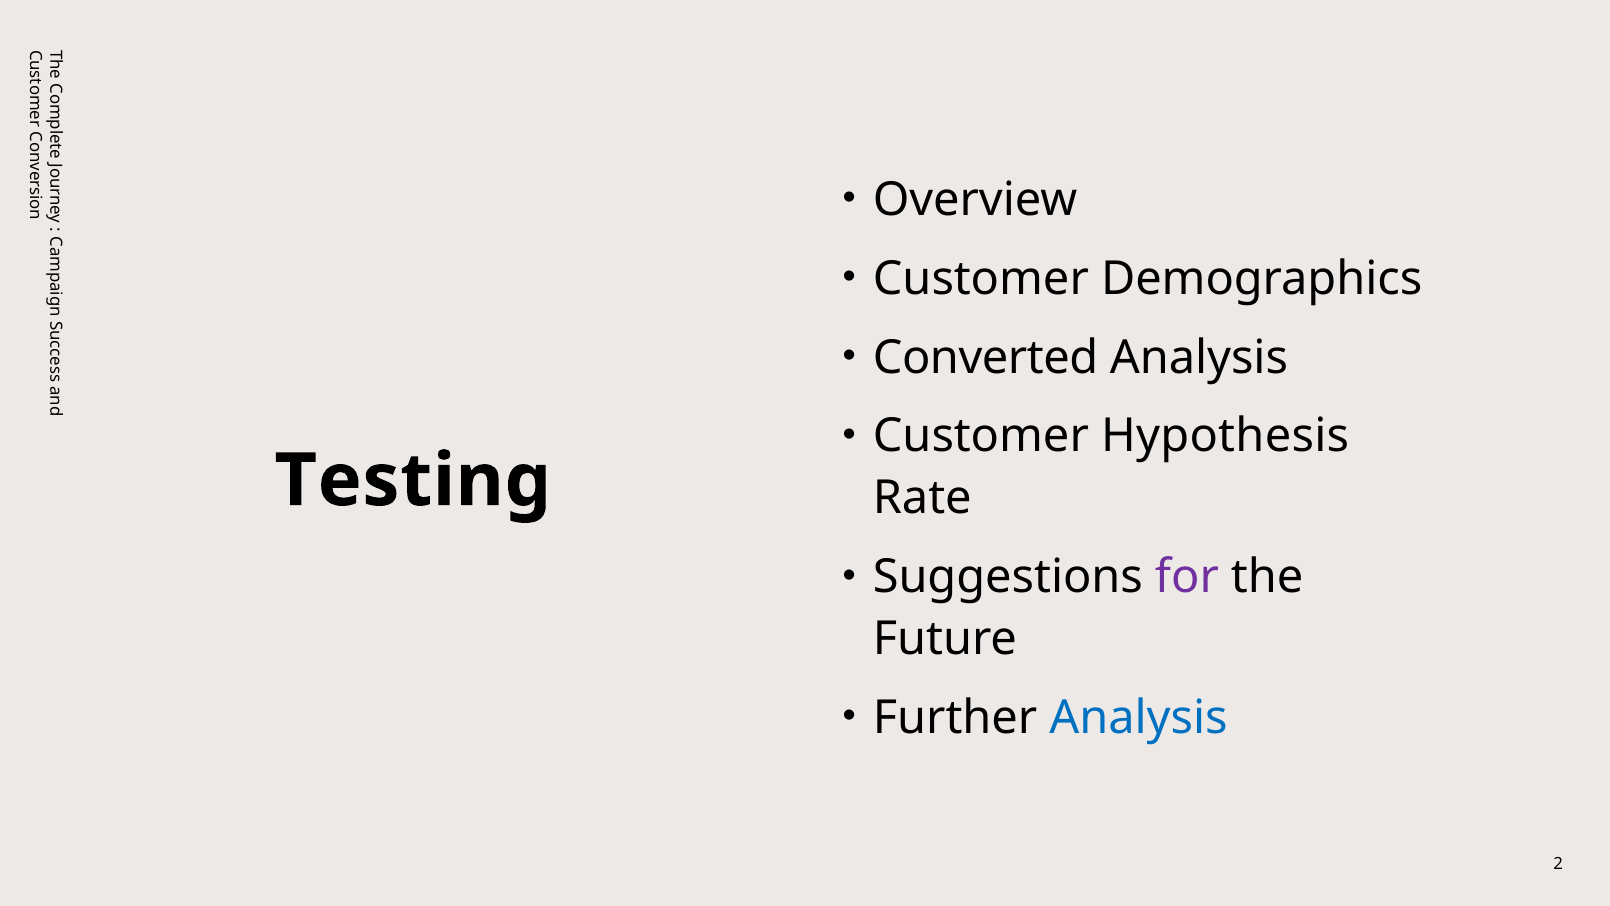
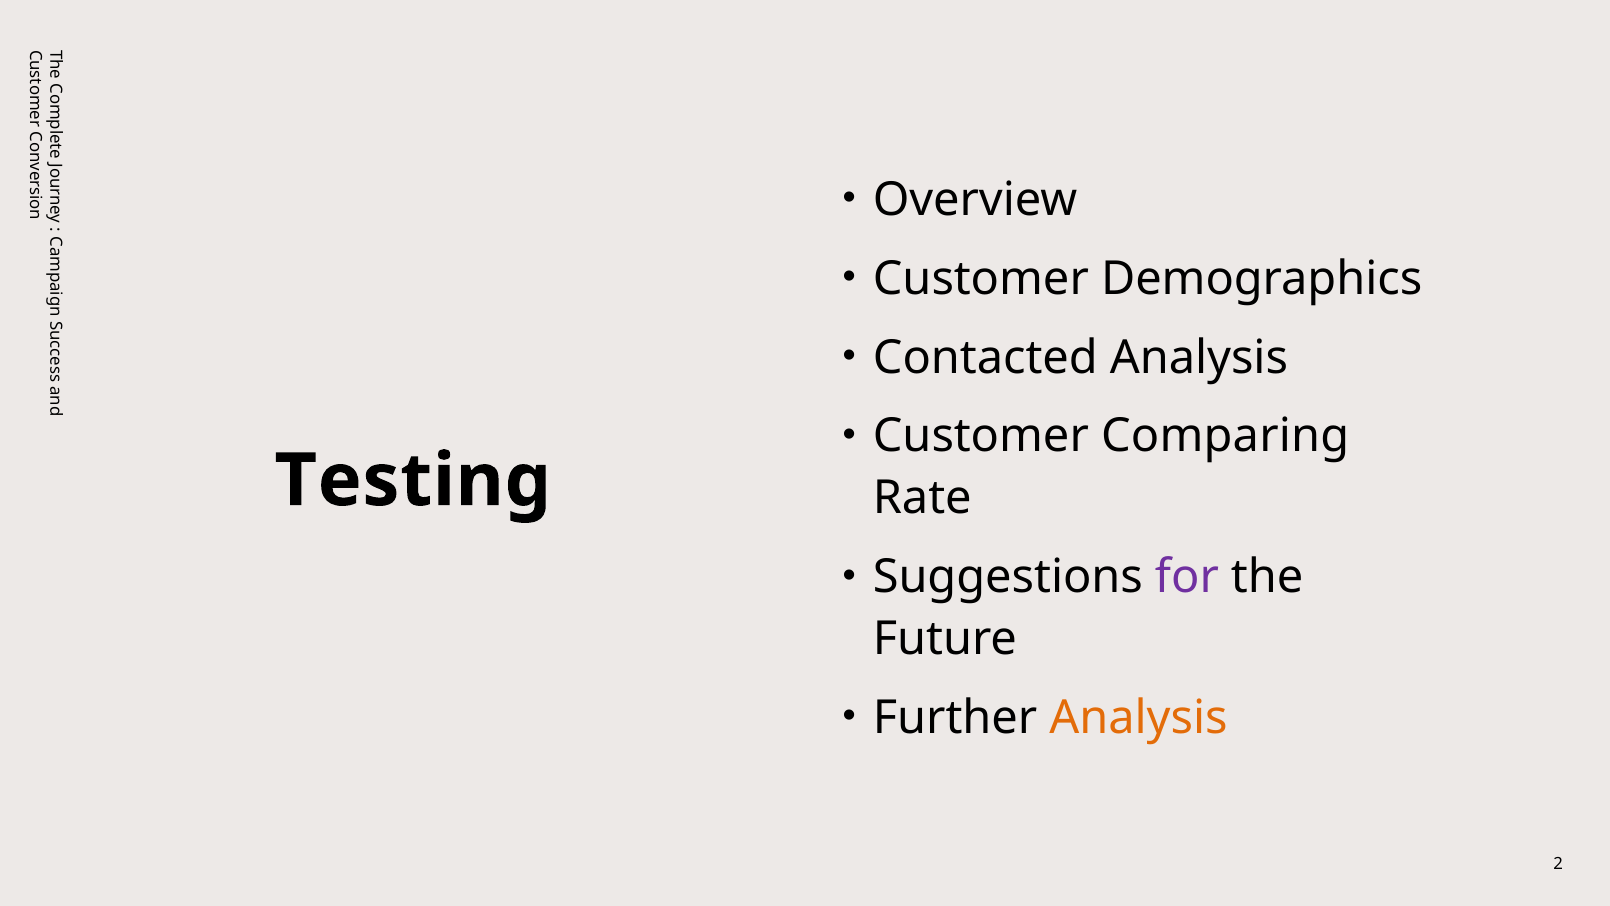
Converted: Converted -> Contacted
Hypothesis: Hypothesis -> Comparing
Analysis at (1139, 718) colour: blue -> orange
